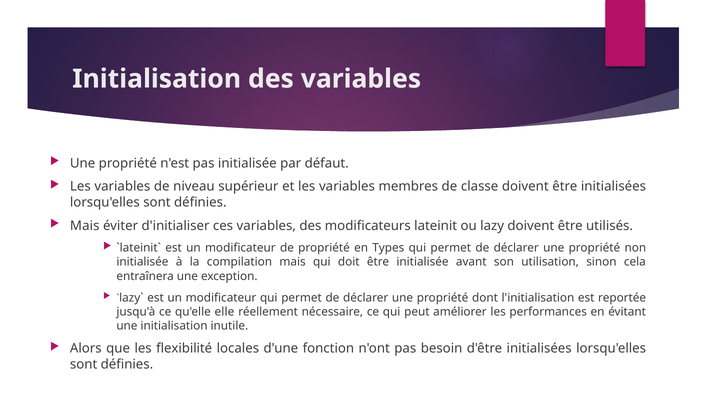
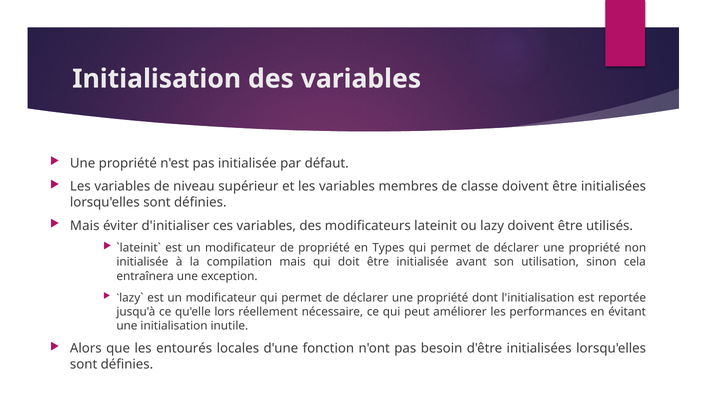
elle: elle -> lors
flexibilité: flexibilité -> entourés
